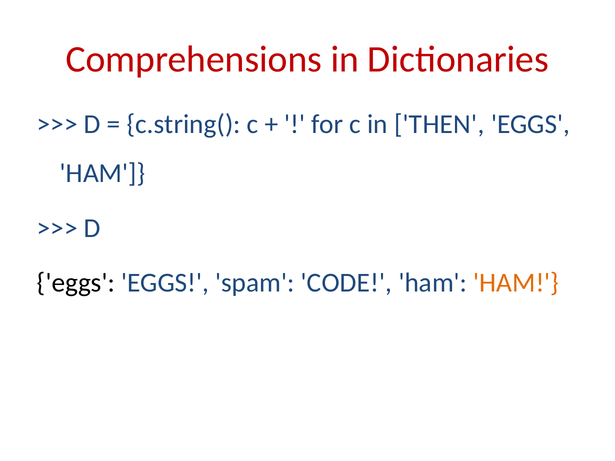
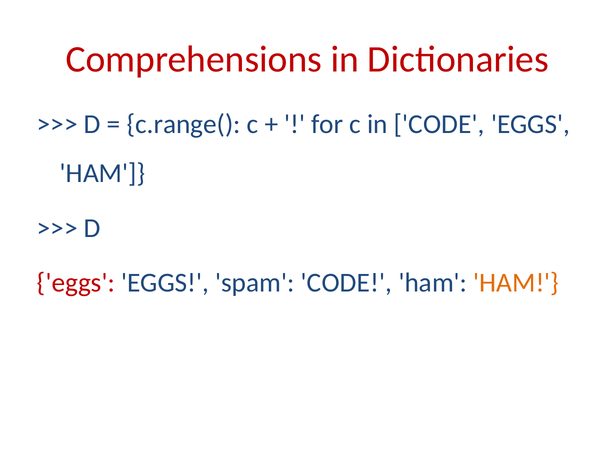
c.string(: c.string( -> c.range(
in THEN: THEN -> CODE
eggs at (76, 283) colour: black -> red
